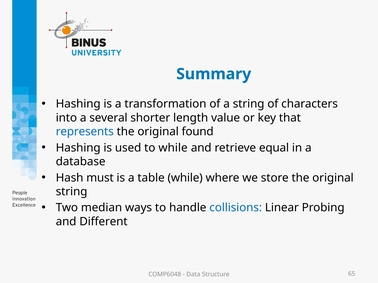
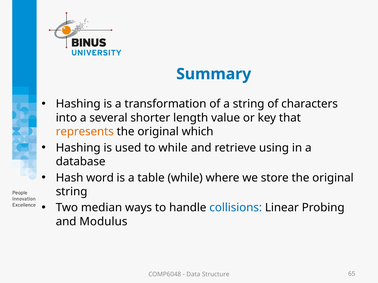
represents colour: blue -> orange
found: found -> which
equal: equal -> using
must: must -> word
Different: Different -> Modulus
